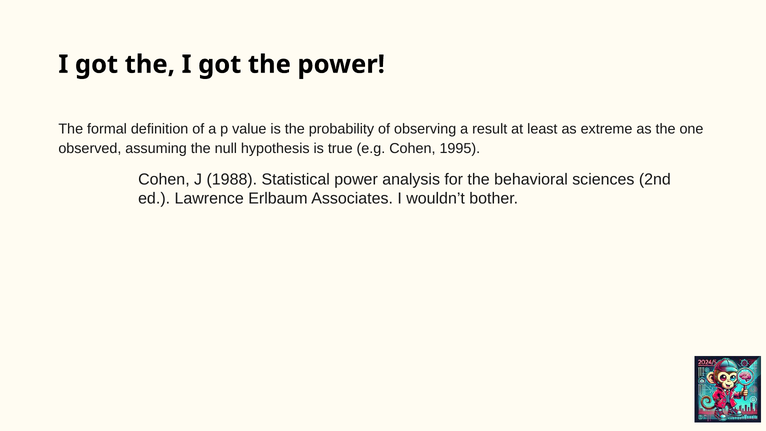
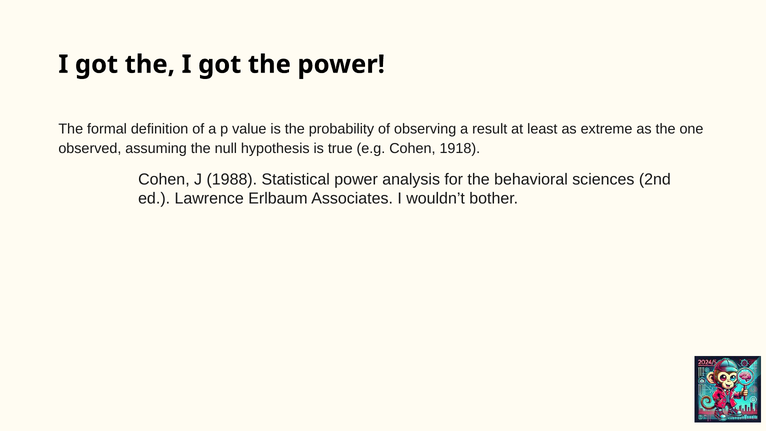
1995: 1995 -> 1918
